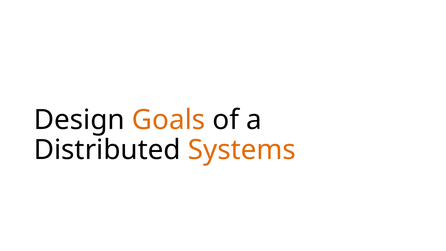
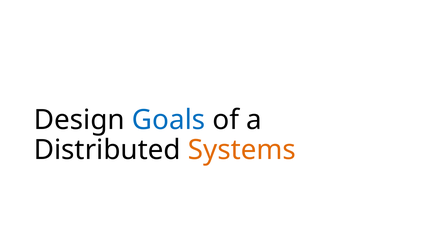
Goals colour: orange -> blue
